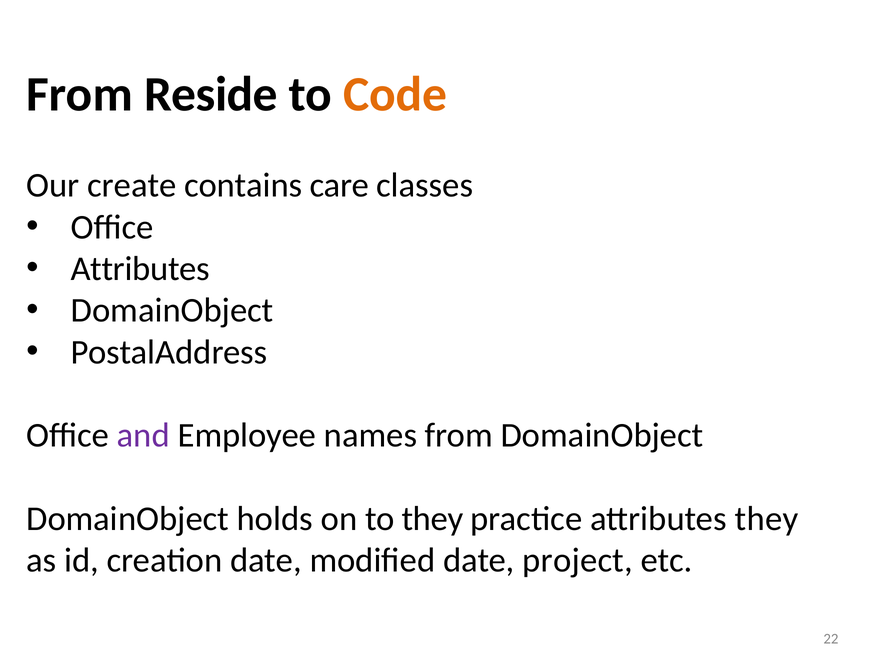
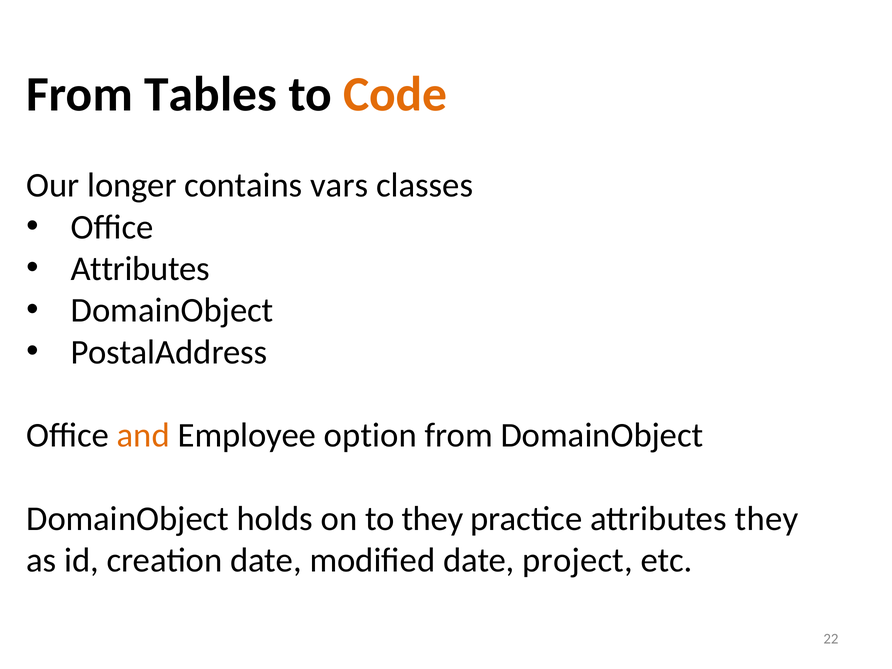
Reside: Reside -> Tables
create: create -> longer
care: care -> vars
and colour: purple -> orange
names: names -> option
